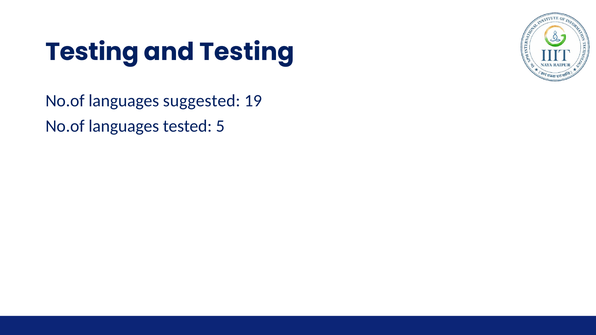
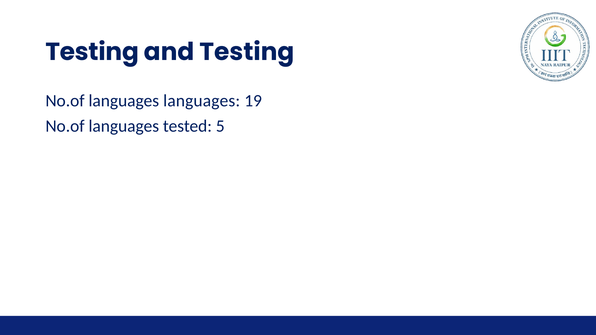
languages suggested: suggested -> languages
